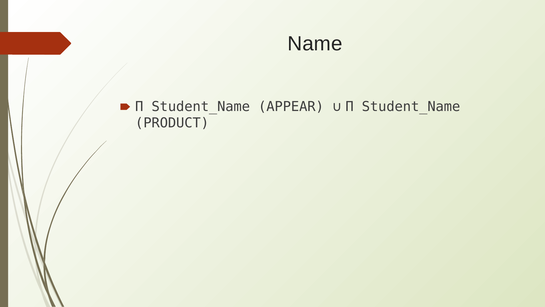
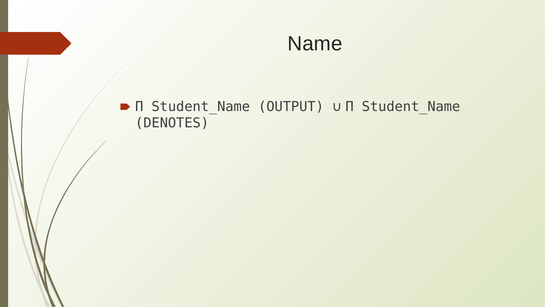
APPEAR: APPEAR -> OUTPUT
PRODUCT: PRODUCT -> DENOTES
